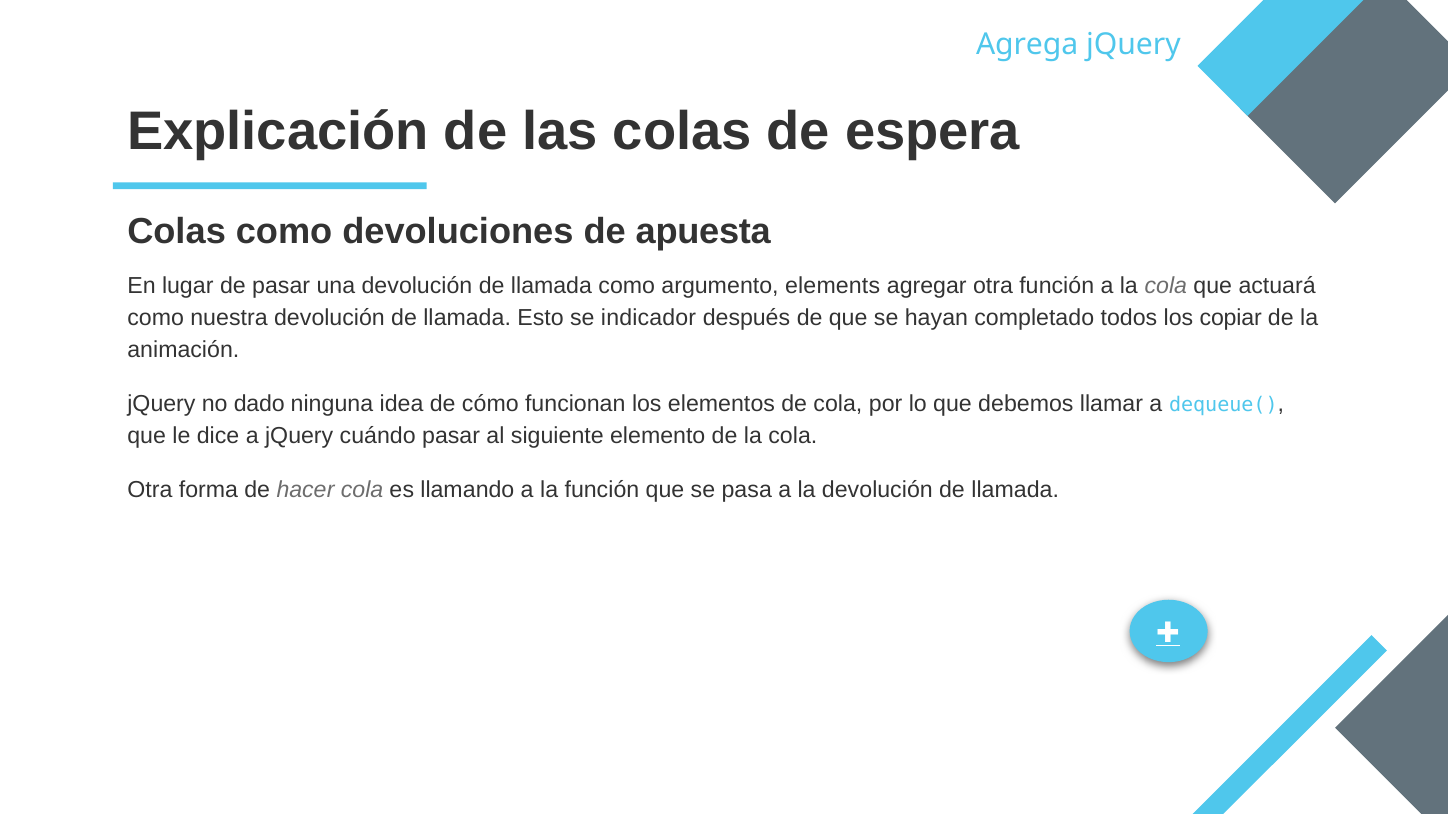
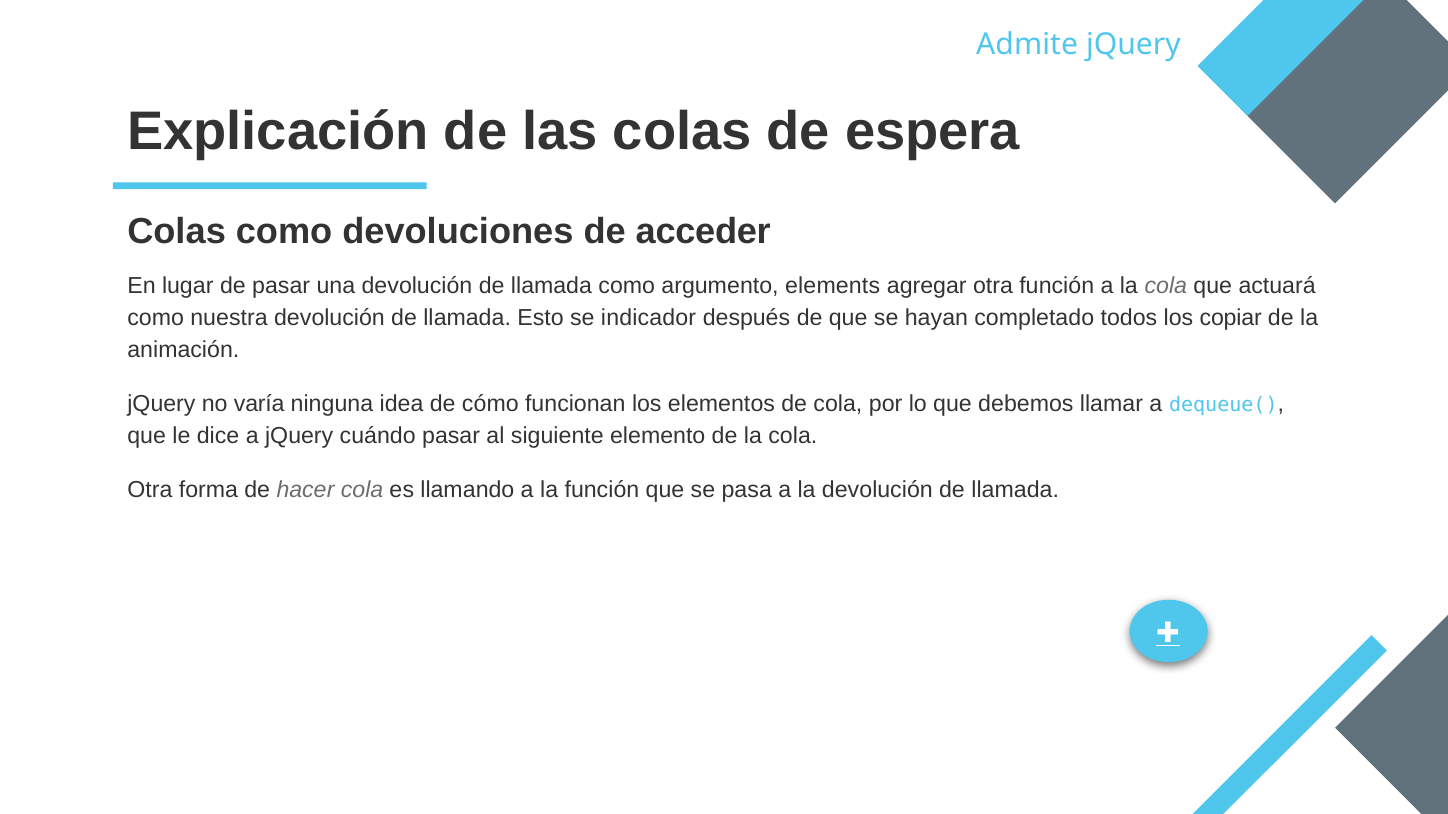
Agrega: Agrega -> Admite
apuesta: apuesta -> acceder
dado: dado -> varía
